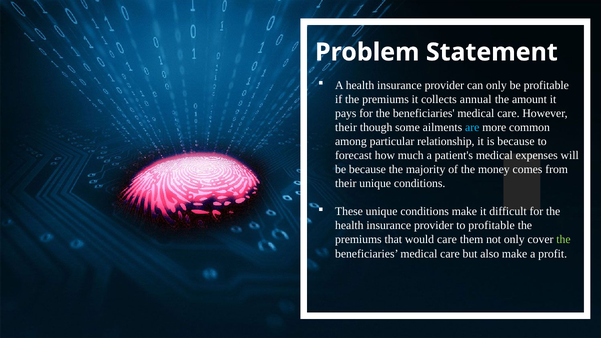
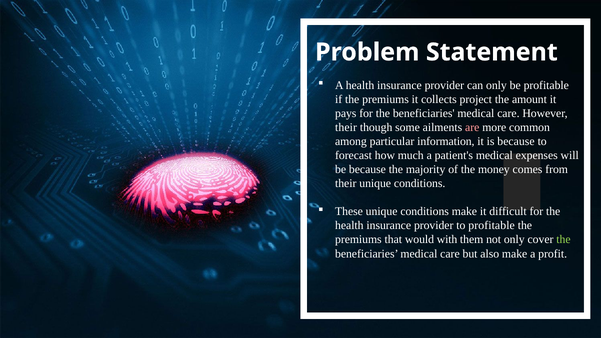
annual: annual -> project
are colour: light blue -> pink
relationship: relationship -> information
would care: care -> with
